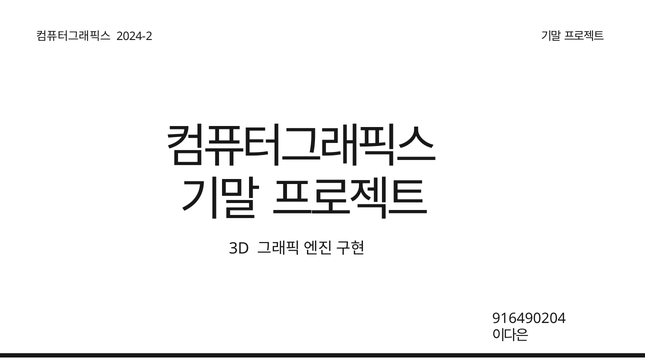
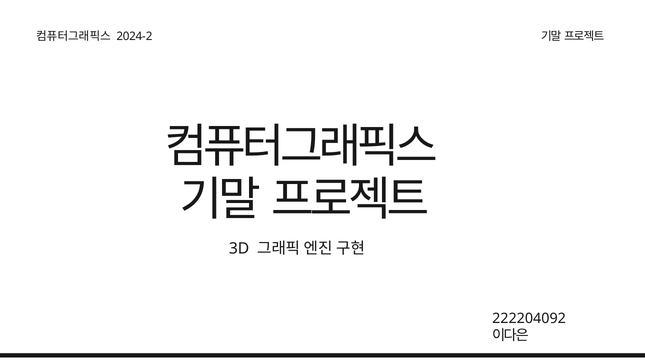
916490204: 916490204 -> 222204092
